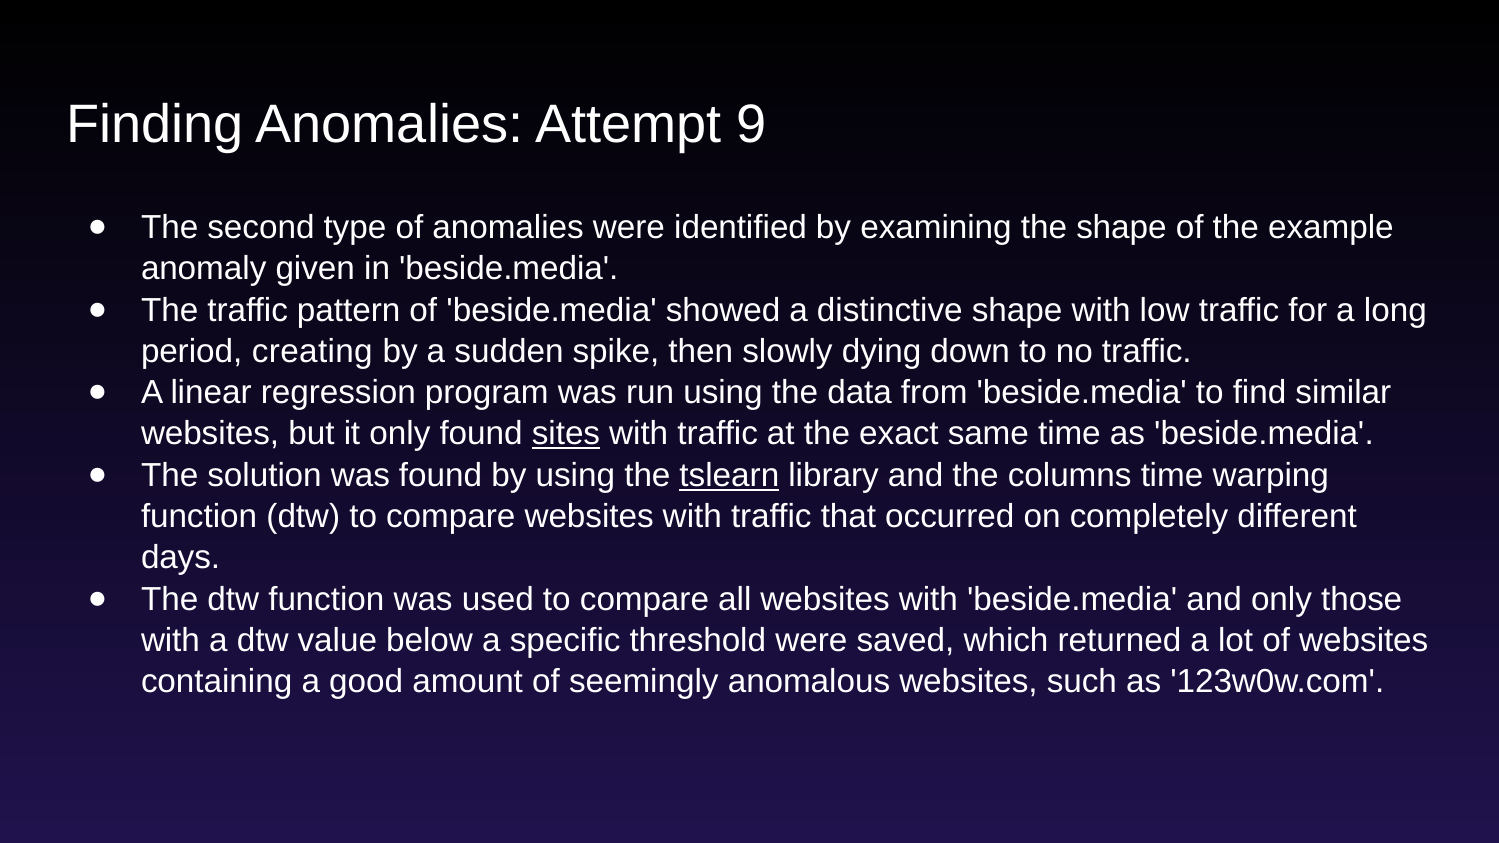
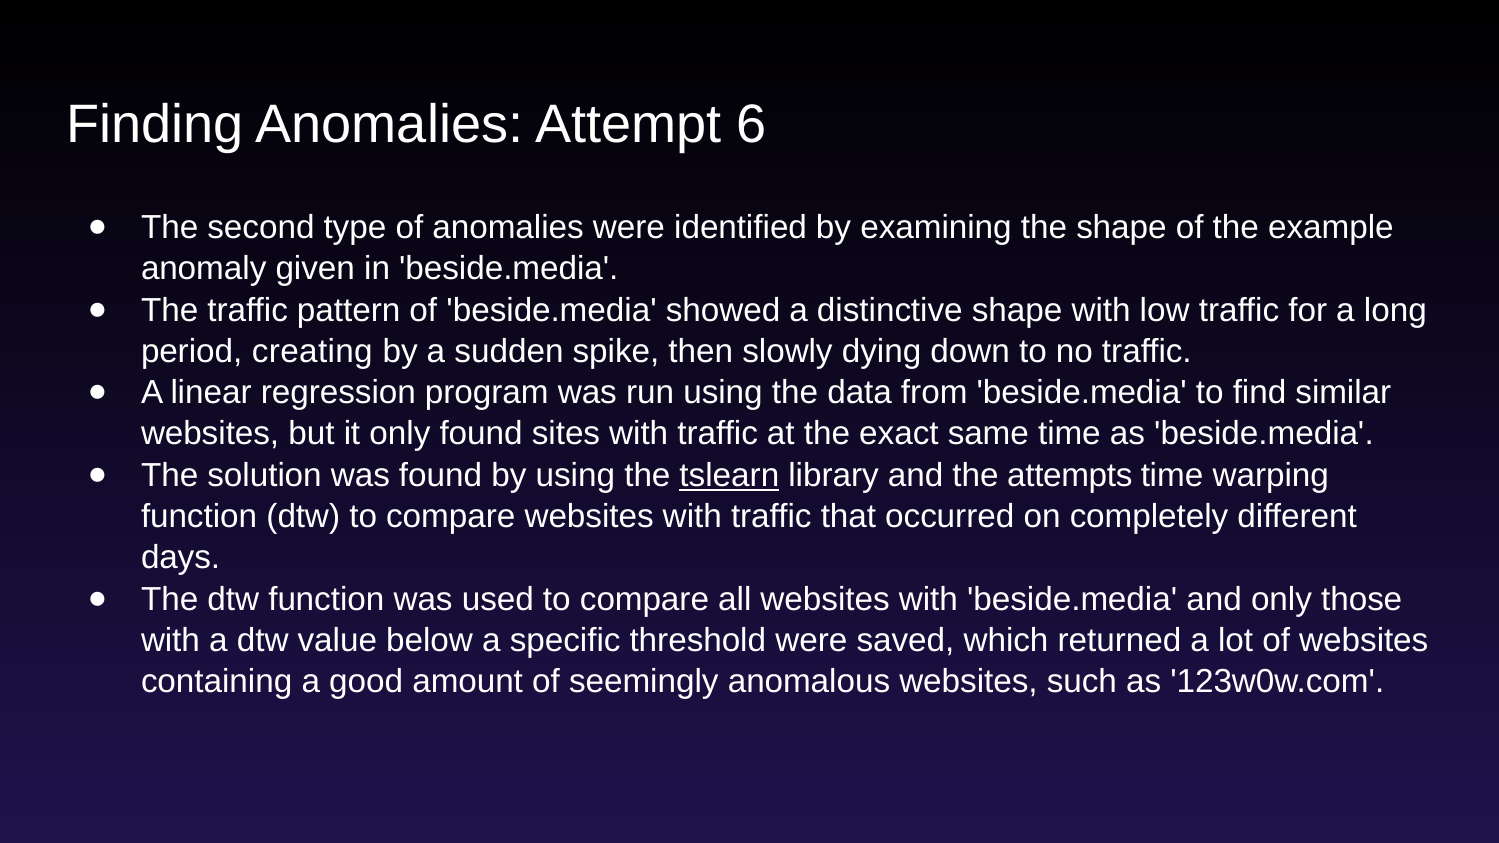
9: 9 -> 6
sites underline: present -> none
columns: columns -> attempts
